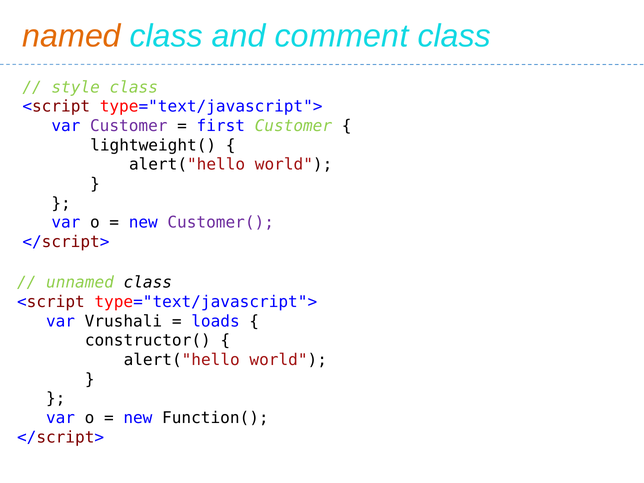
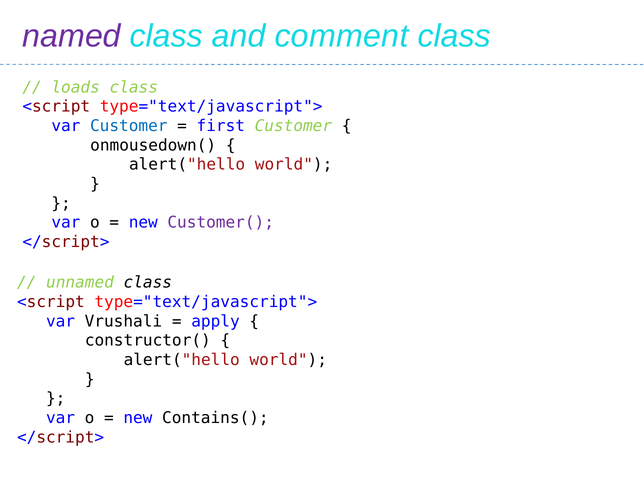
named colour: orange -> purple
style: style -> loads
Customer at (129, 126) colour: purple -> blue
lightweight(: lightweight( -> onmousedown(
loads: loads -> apply
Function(: Function( -> Contains(
